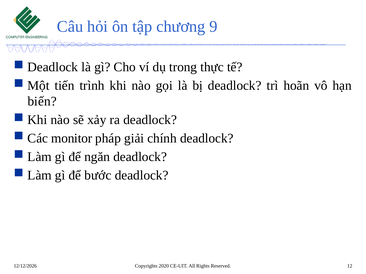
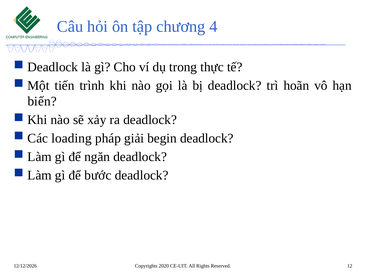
9: 9 -> 4
monitor: monitor -> loading
chính: chính -> begin
